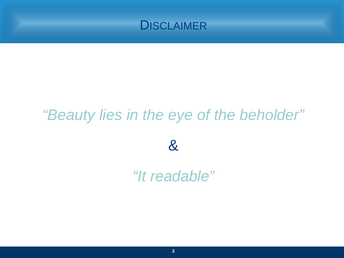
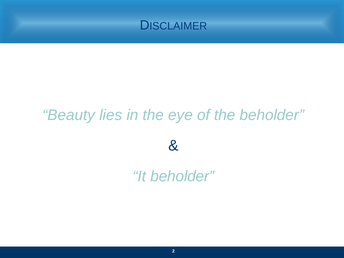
It readable: readable -> beholder
